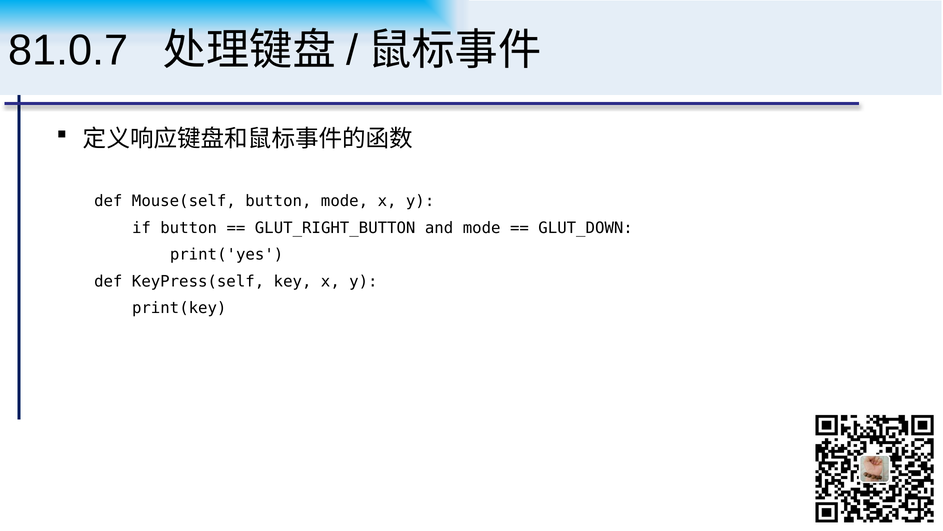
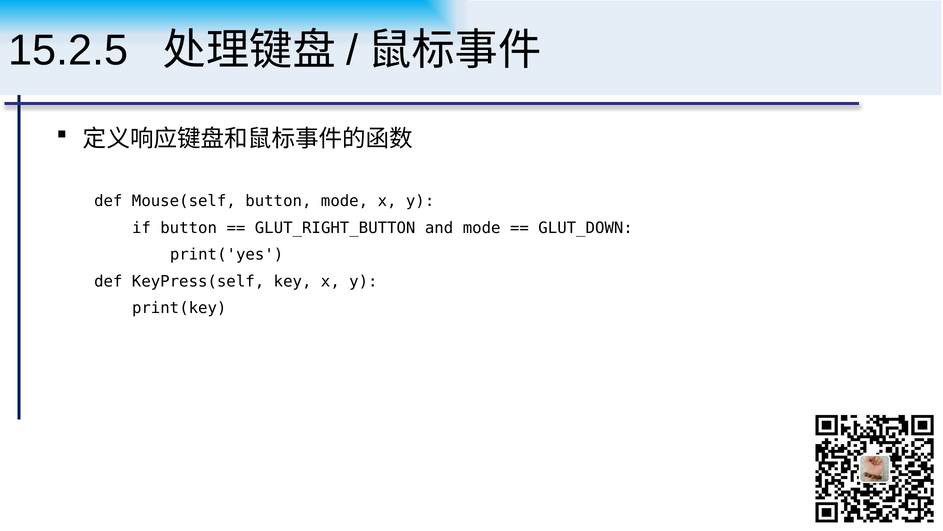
81.0.7: 81.0.7 -> 15.2.5
